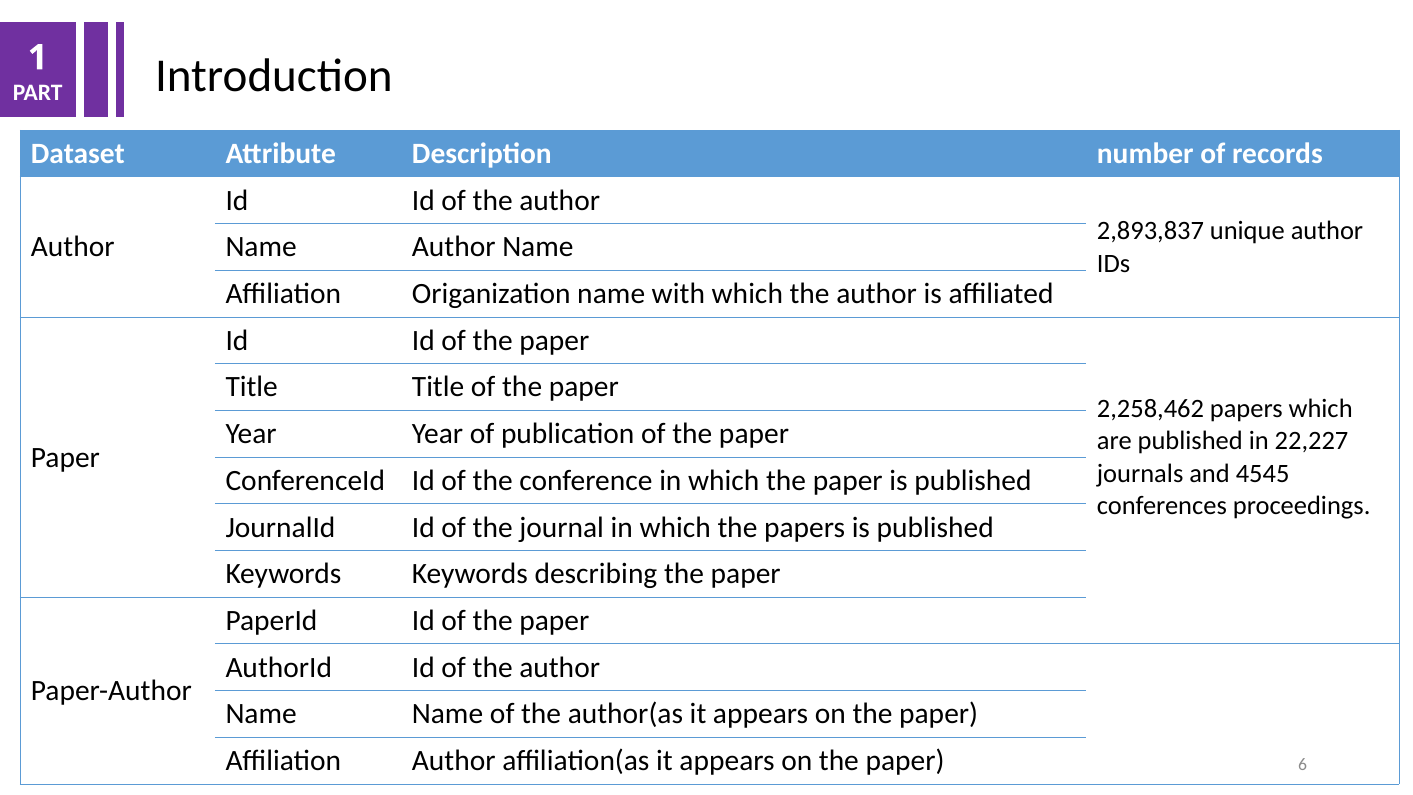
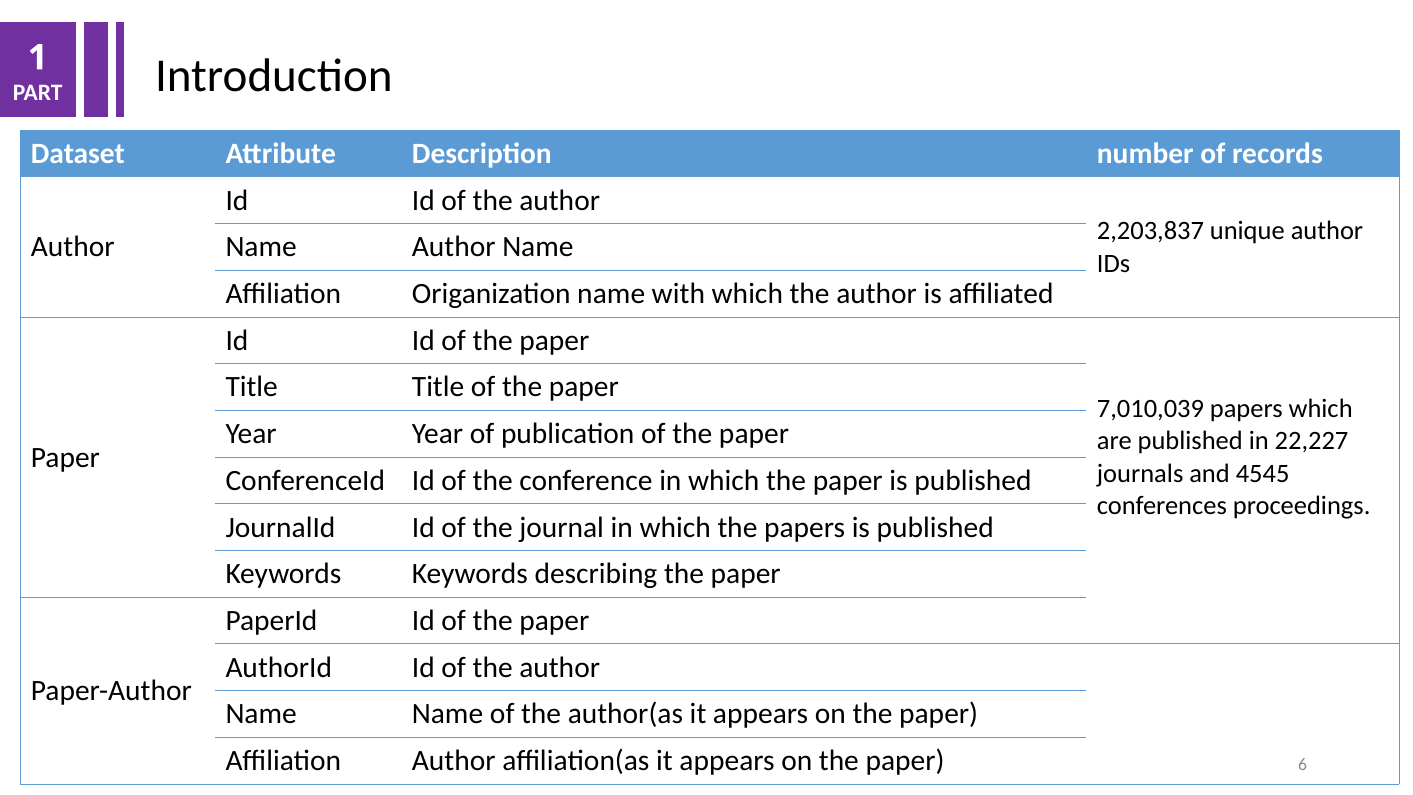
2,893,837: 2,893,837 -> 2,203,837
2,258,462: 2,258,462 -> 7,010,039
